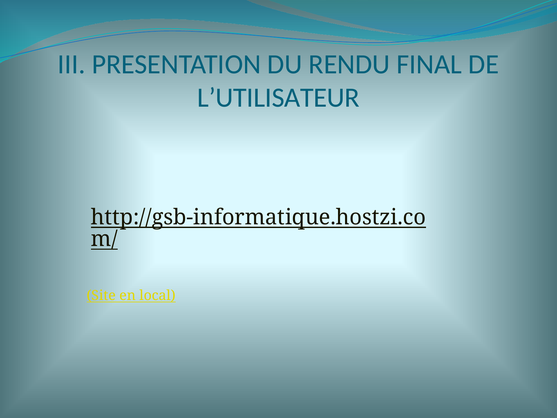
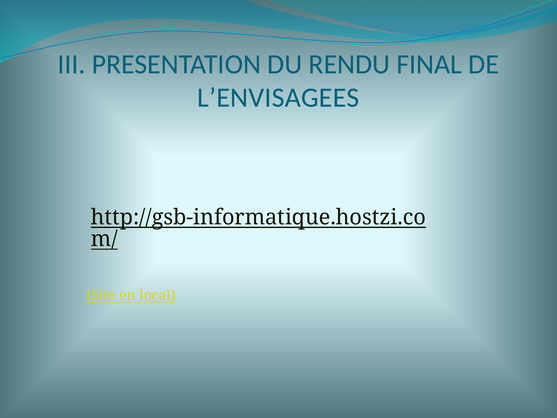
L’UTILISATEUR: L’UTILISATEUR -> L’ENVISAGEES
